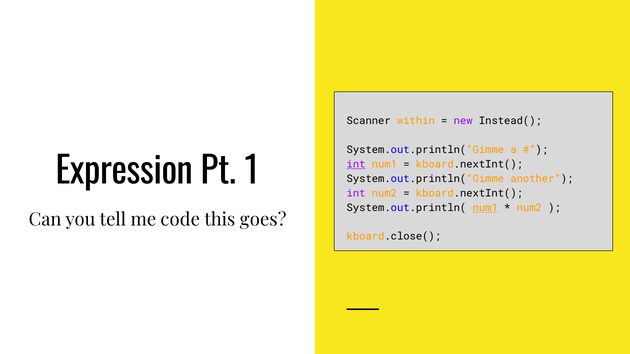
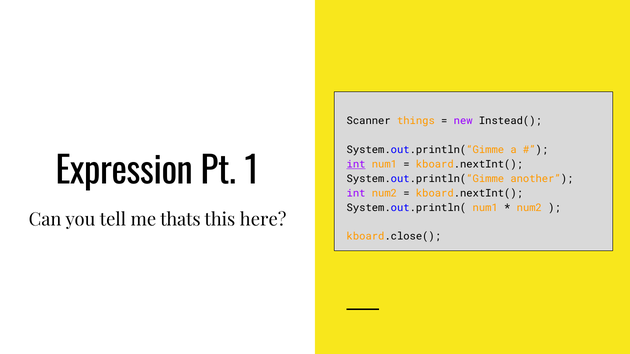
within: within -> things
num1 at (485, 208) underline: present -> none
code: code -> thats
goes: goes -> here
